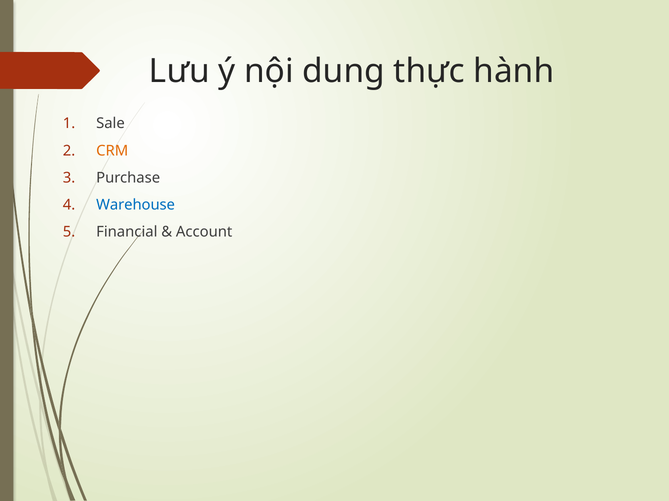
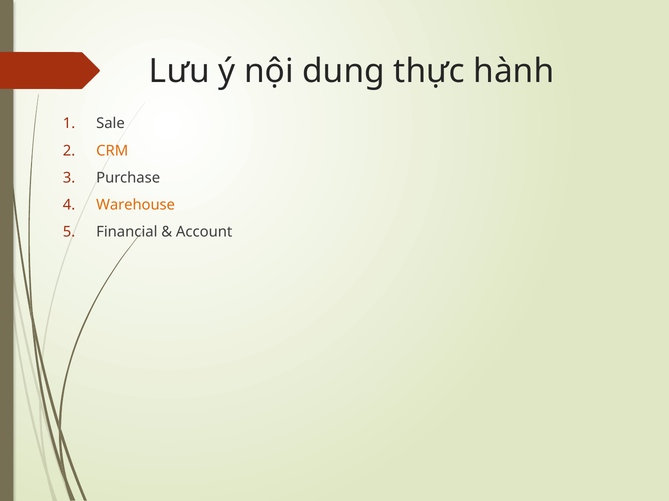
Warehouse colour: blue -> orange
